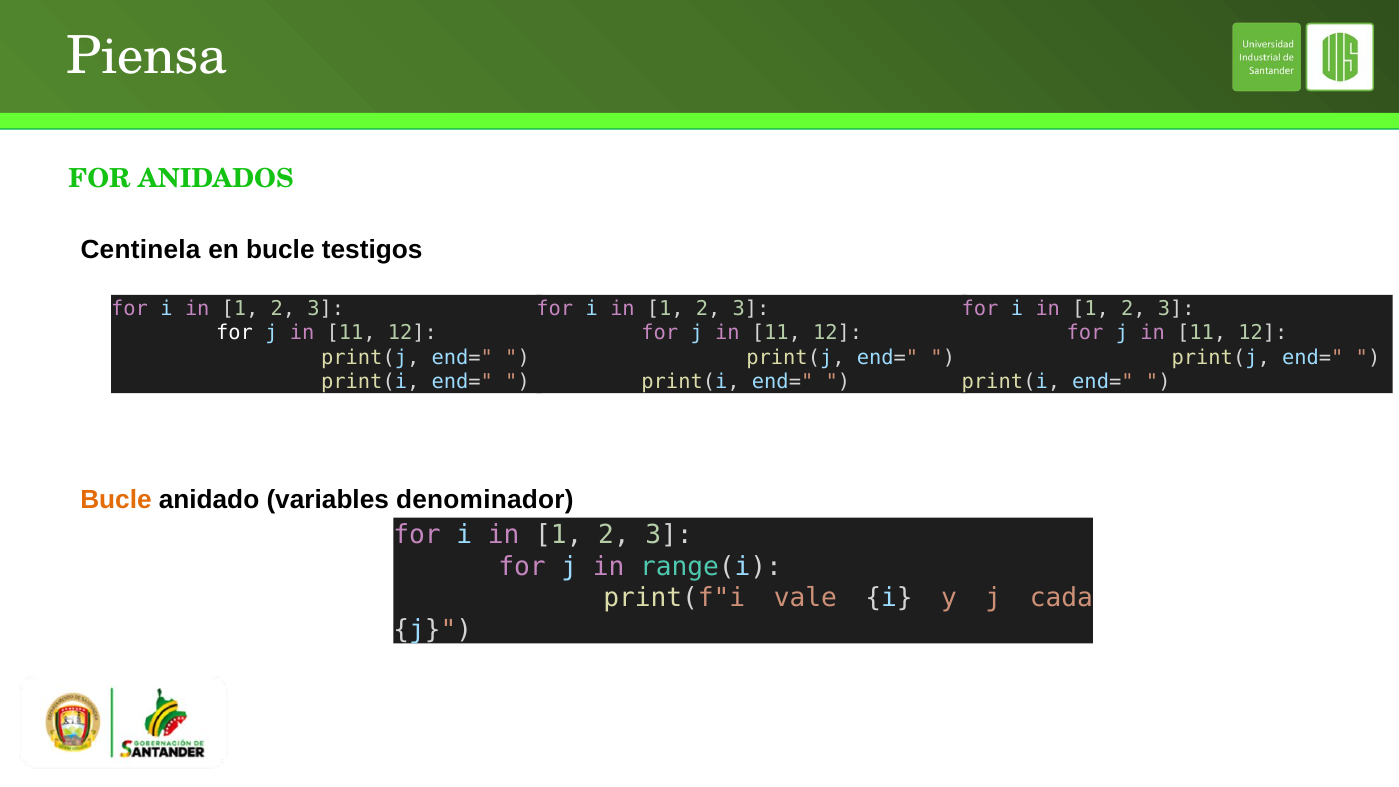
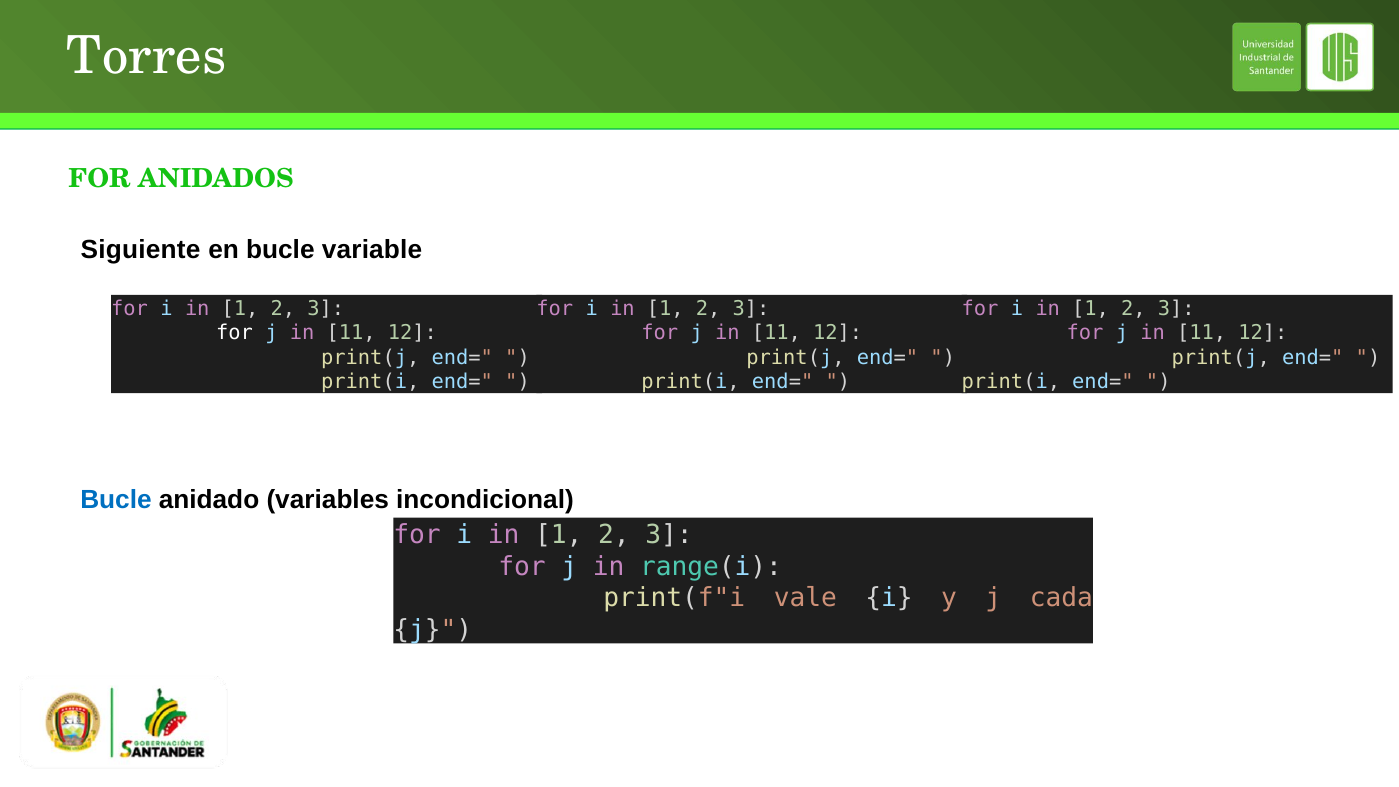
Piensa: Piensa -> Torres
Centinela: Centinela -> Siguiente
testigos: testigos -> variable
Bucle at (116, 499) colour: orange -> blue
denominador: denominador -> incondicional
